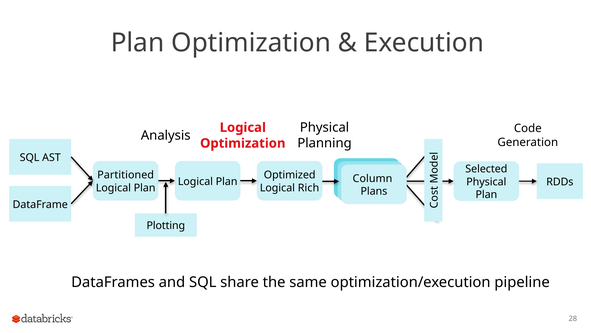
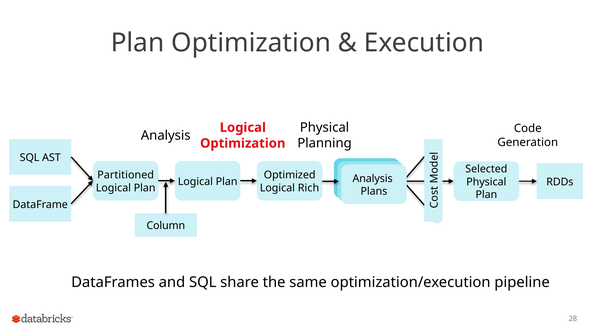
Column at (372, 178): Column -> Analysis
Plotting: Plotting -> Column
